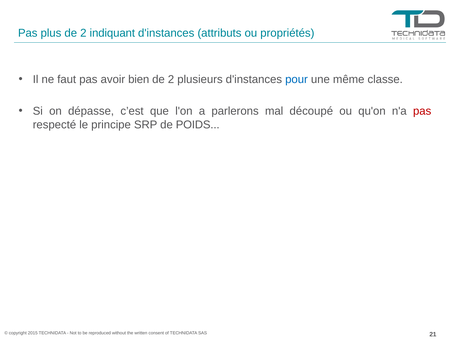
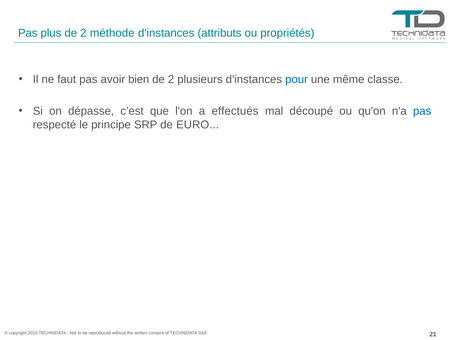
indiquant: indiquant -> méthode
parlerons: parlerons -> effectués
pas at (422, 111) colour: red -> blue
POIDS: POIDS -> EURO
